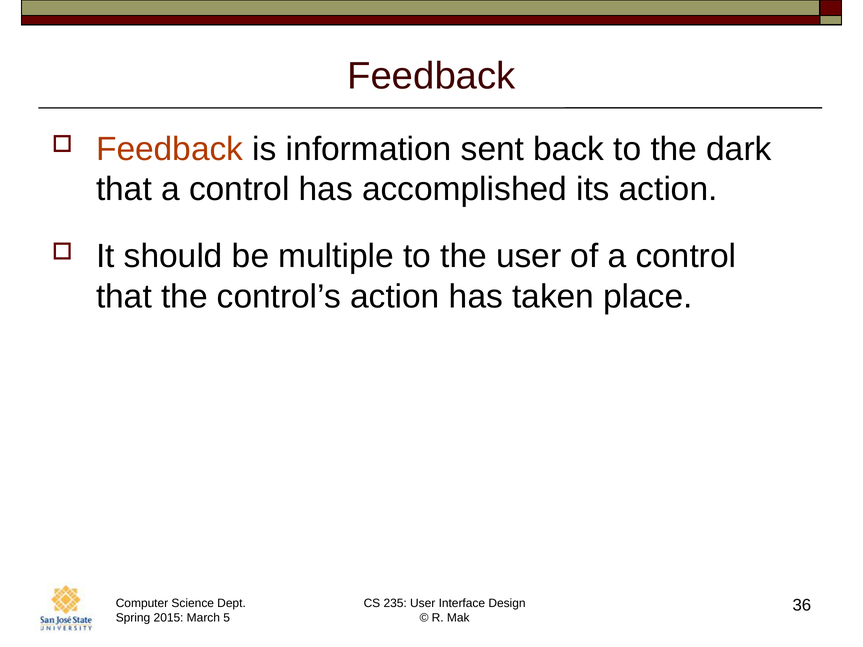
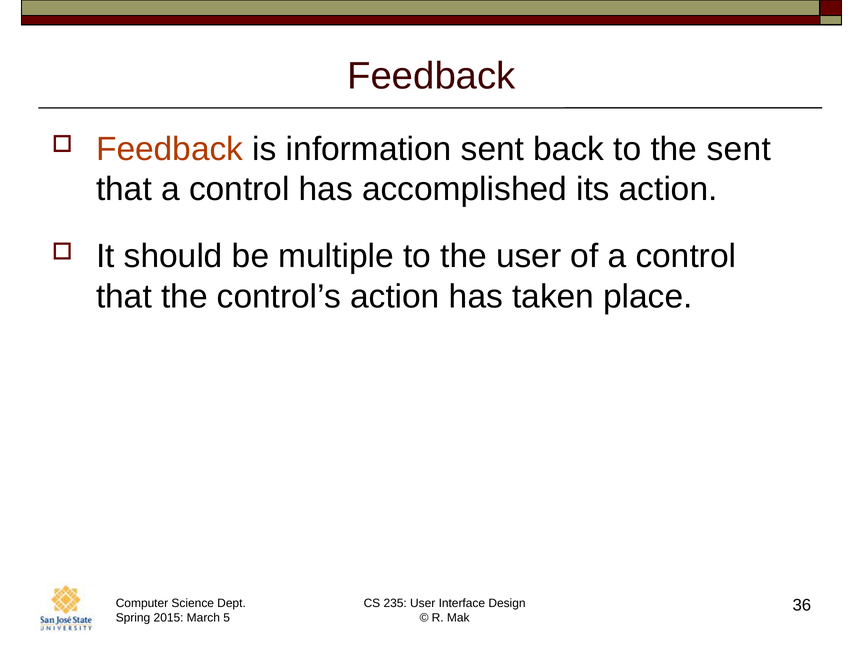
the dark: dark -> sent
